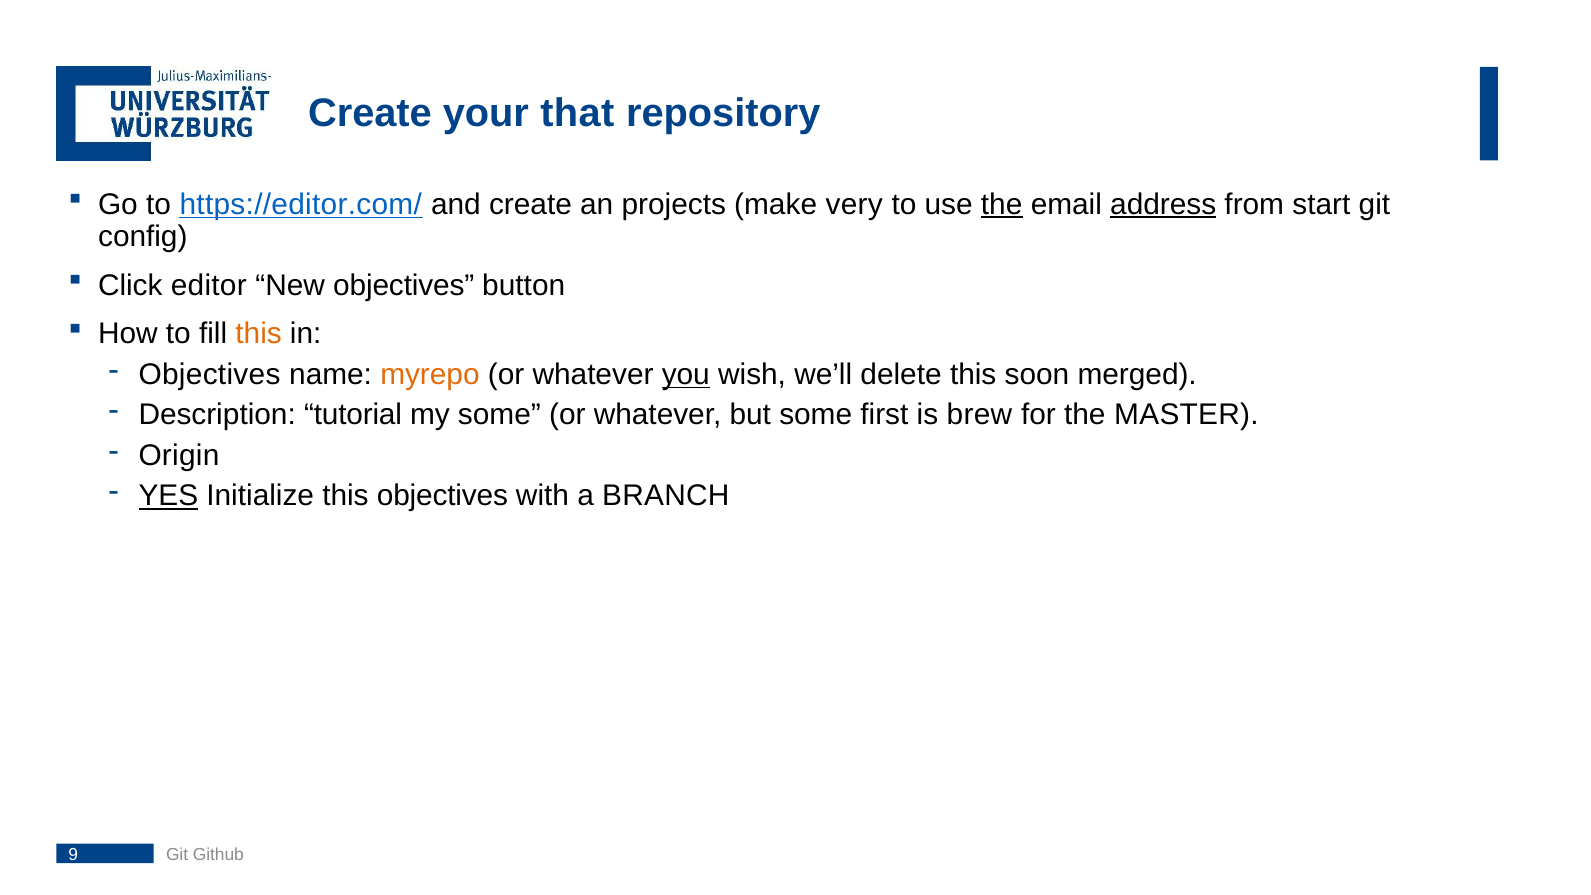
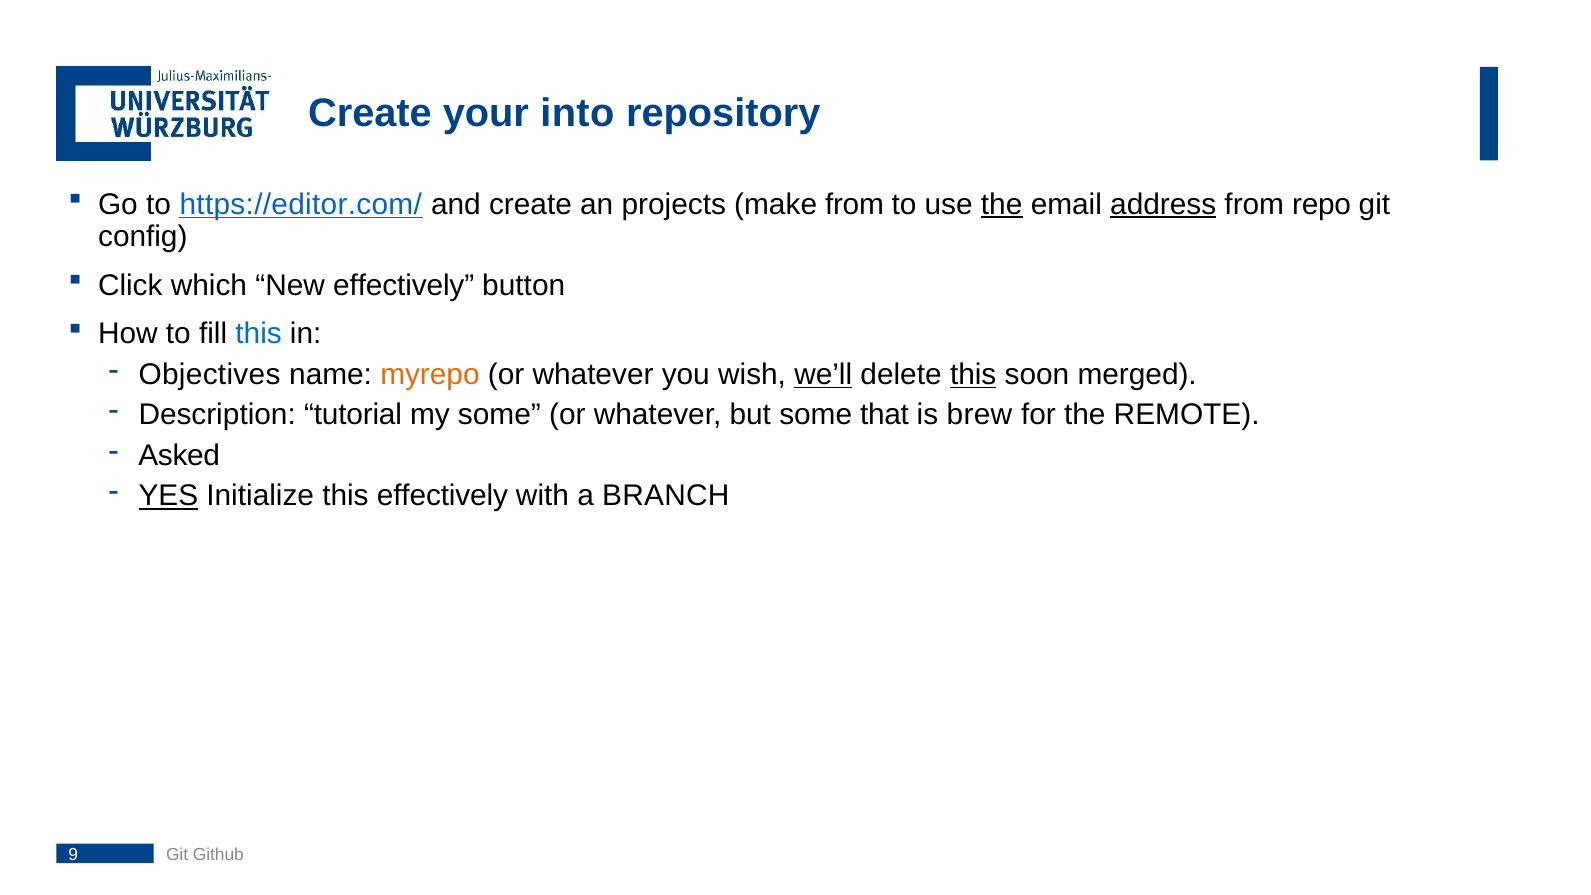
that: that -> into
make very: very -> from
start: start -> repo
editor: editor -> which
New objectives: objectives -> effectively
this at (259, 334) colour: orange -> blue
you underline: present -> none
we’ll underline: none -> present
this at (973, 375) underline: none -> present
first: first -> that
MASTER: MASTER -> REMOTE
Origin: Origin -> Asked
this objectives: objectives -> effectively
